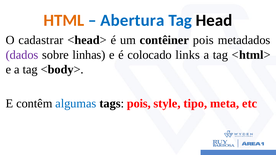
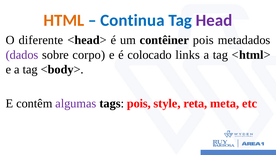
Abertura: Abertura -> Continua
Head colour: black -> purple
cadastrar: cadastrar -> diferente
linhas: linhas -> corpo
algumas colour: blue -> purple
tipo: tipo -> reta
